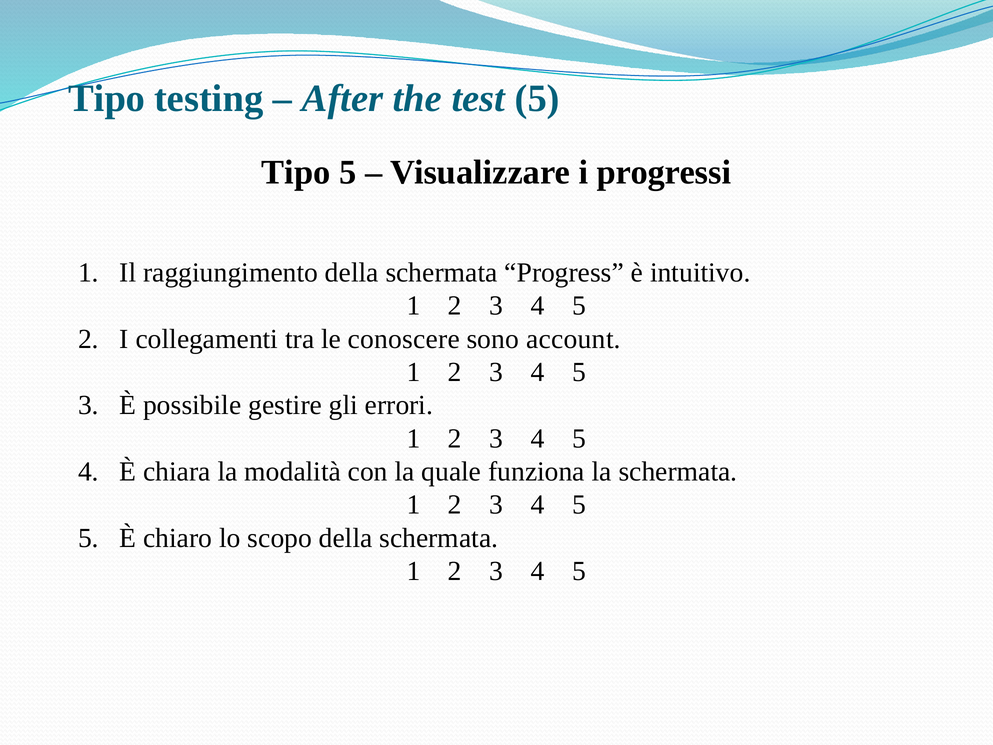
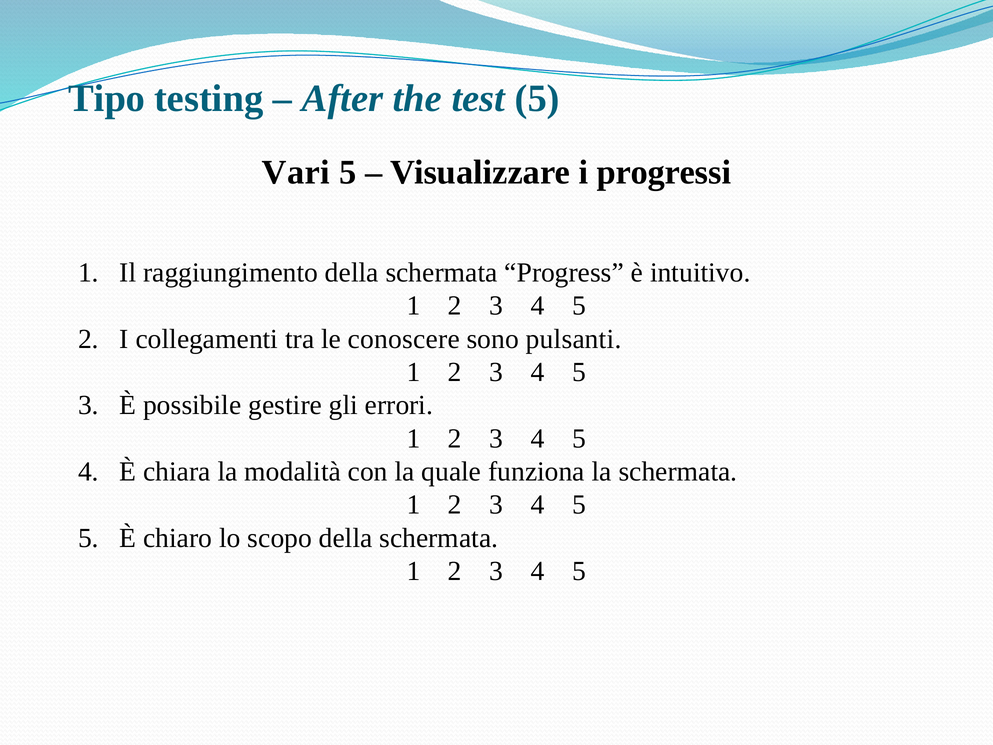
Tipo at (296, 172): Tipo -> Vari
account: account -> pulsanti
